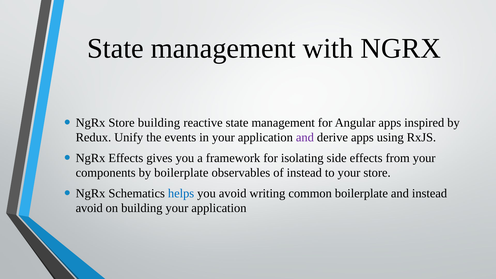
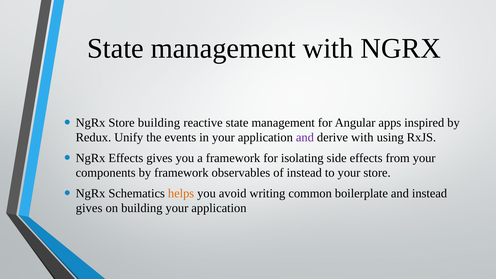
derive apps: apps -> with
by boilerplate: boilerplate -> framework
helps colour: blue -> orange
avoid at (89, 208): avoid -> gives
